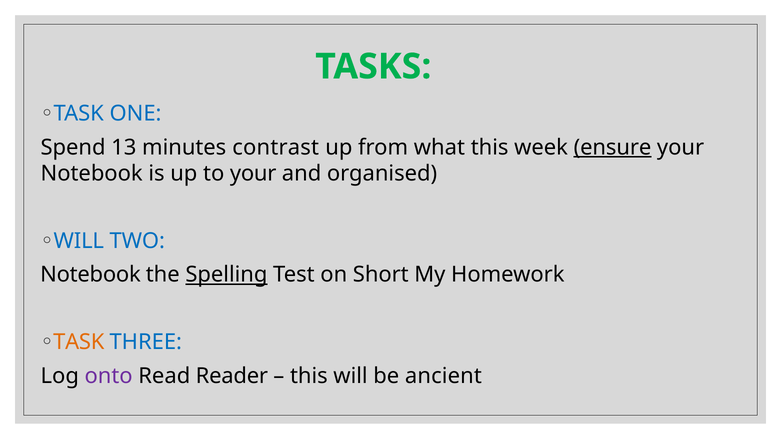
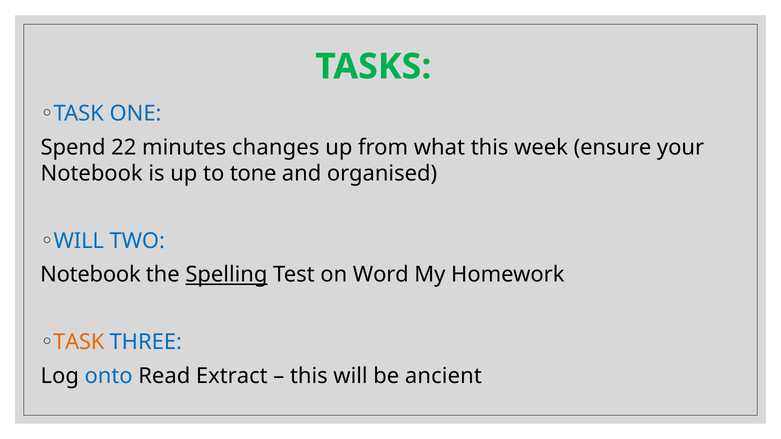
13: 13 -> 22
contrast: contrast -> changes
ensure underline: present -> none
to your: your -> tone
Short: Short -> Word
onto colour: purple -> blue
Reader: Reader -> Extract
